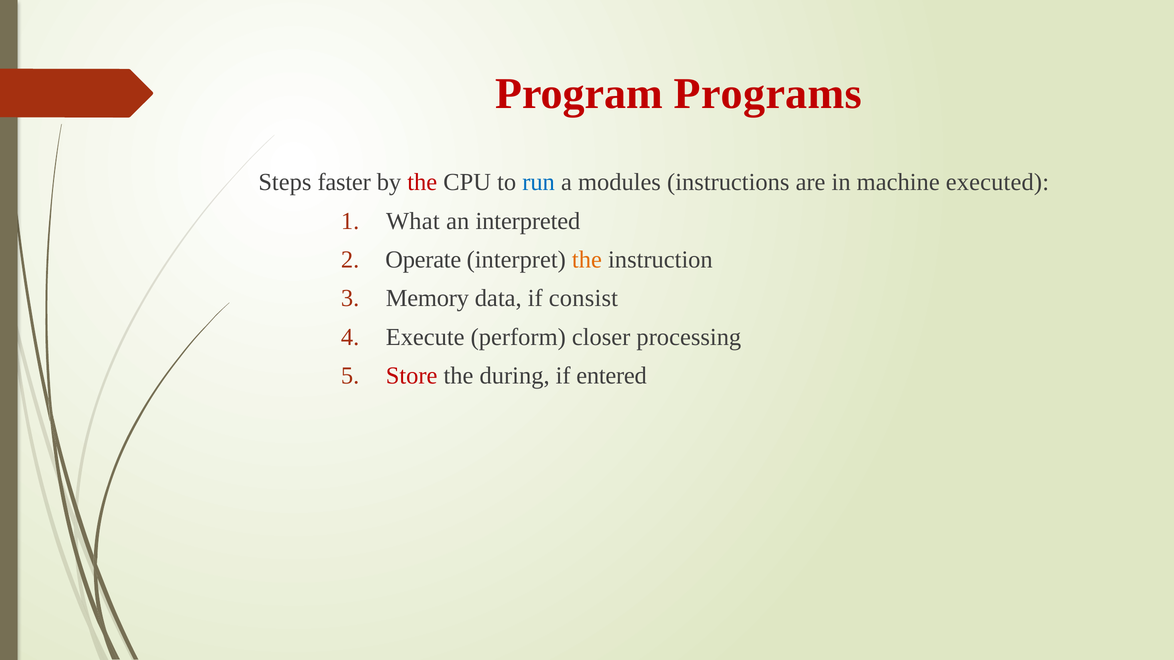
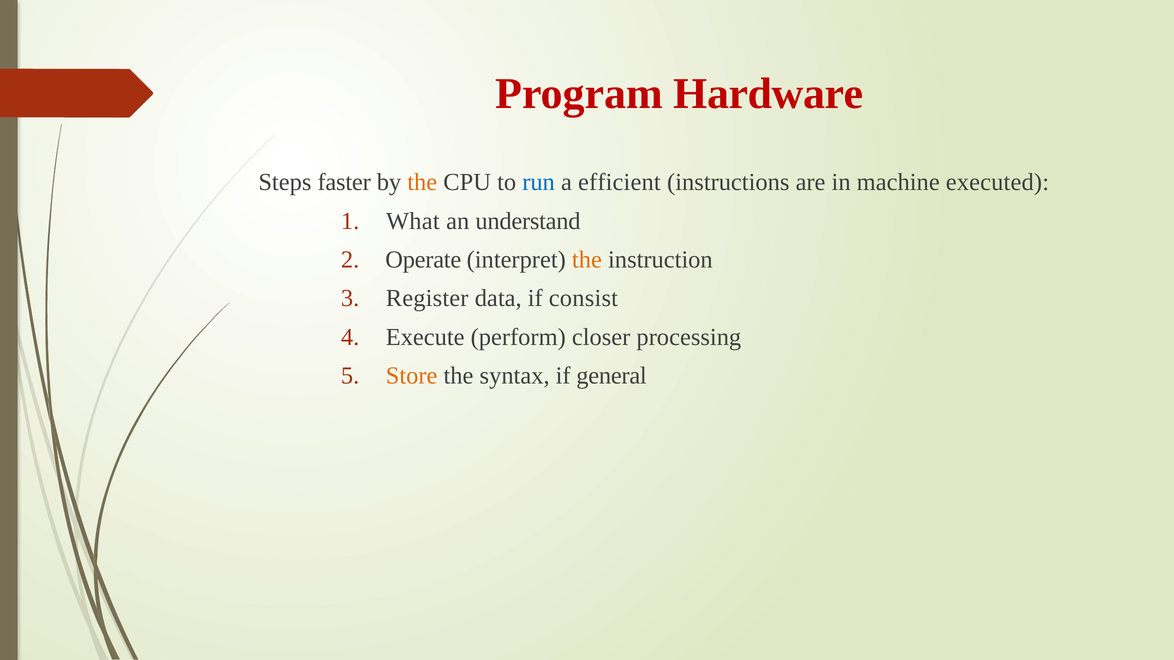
Programs: Programs -> Hardware
the at (422, 182) colour: red -> orange
modules: modules -> efficient
interpreted: interpreted -> understand
Memory: Memory -> Register
Store colour: red -> orange
during: during -> syntax
entered: entered -> general
